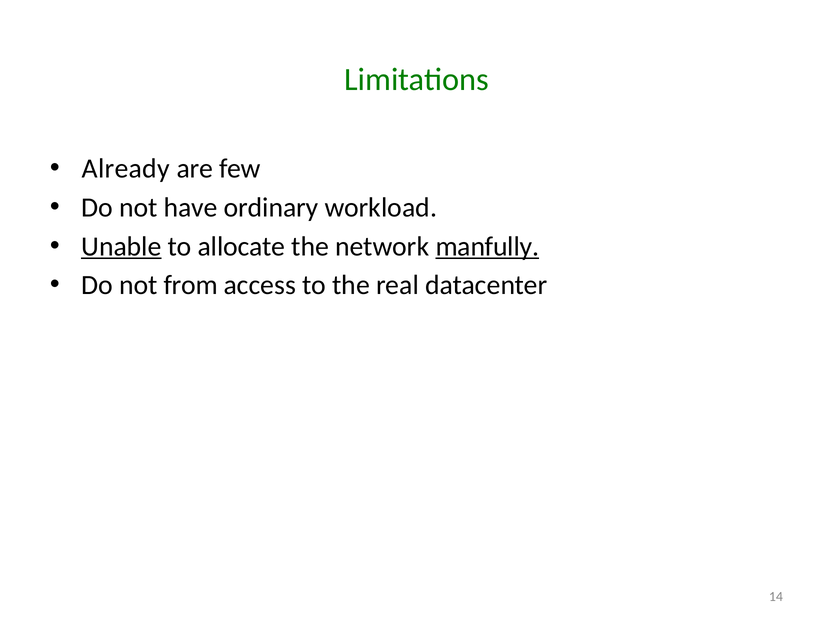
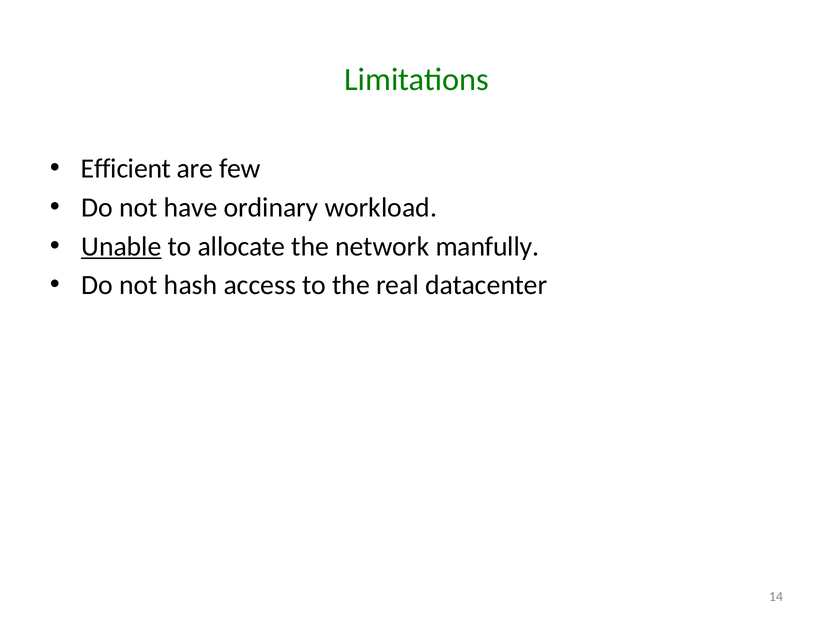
Already: Already -> Efficient
manfully underline: present -> none
from: from -> hash
